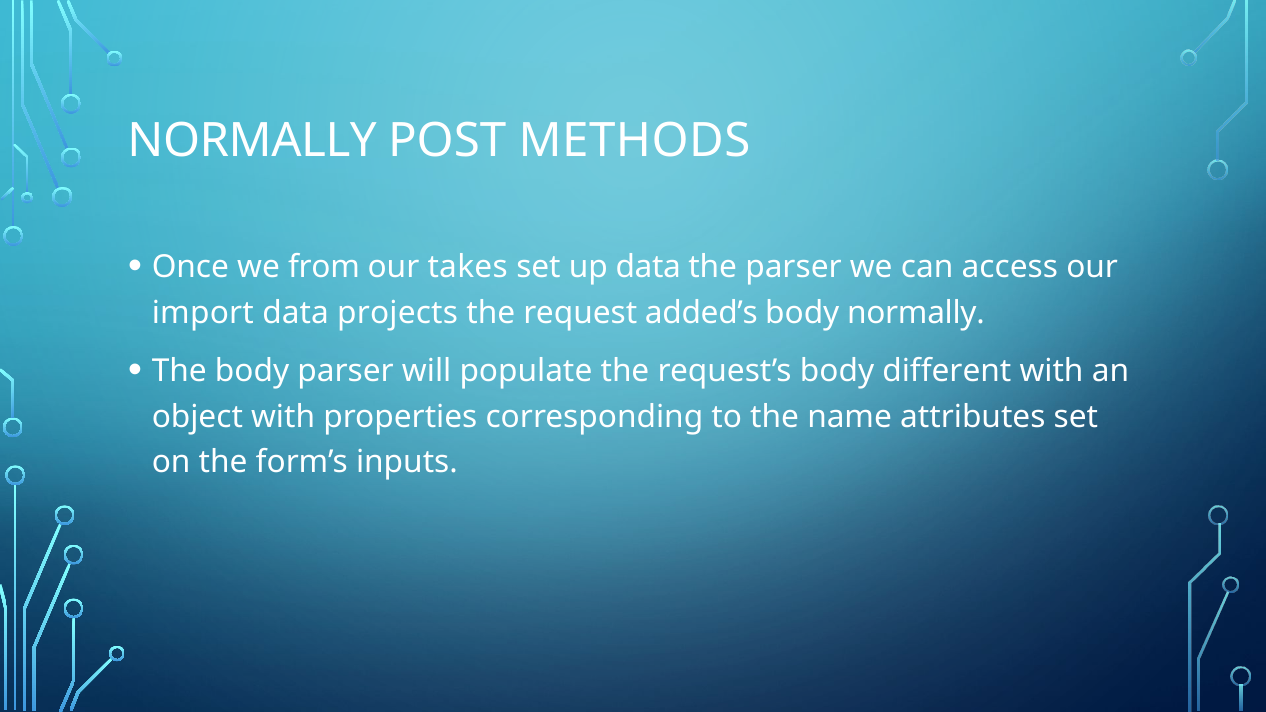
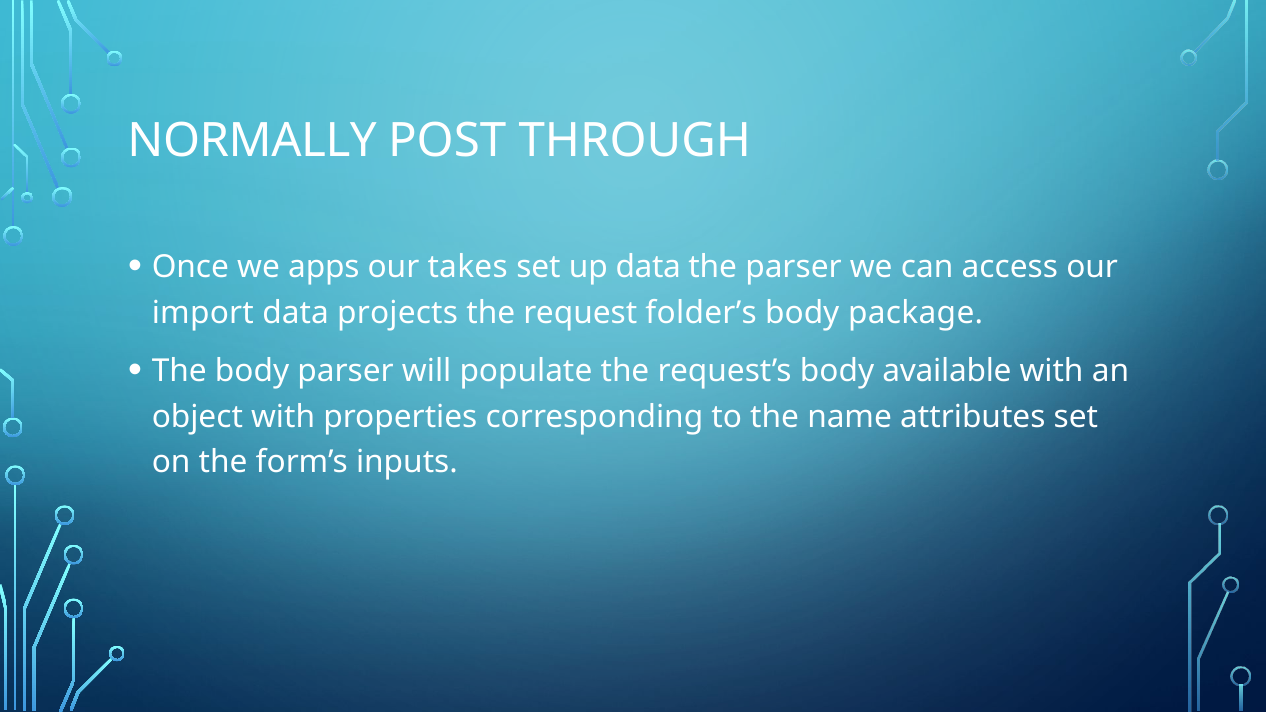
METHODS: METHODS -> THROUGH
from: from -> apps
added’s: added’s -> folder’s
body normally: normally -> package
different: different -> available
